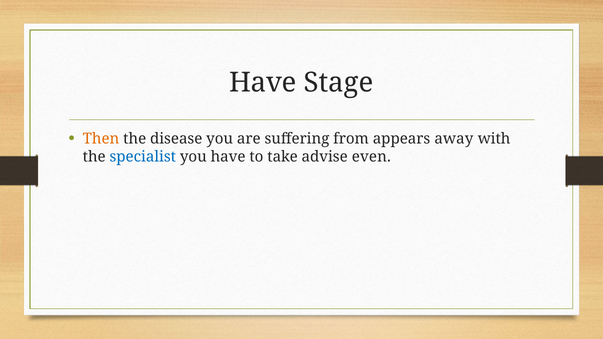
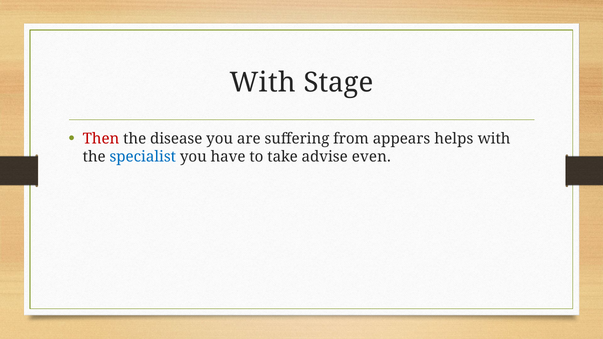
Have at (263, 83): Have -> With
Then colour: orange -> red
away: away -> helps
